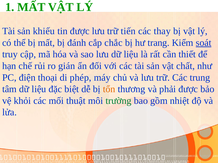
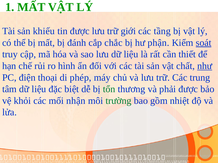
tiến: tiến -> giới
thay: thay -> tầng
trang: trang -> phận
gián: gián -> hình
như underline: none -> present
tổn colour: orange -> green
thuật: thuật -> nhận
